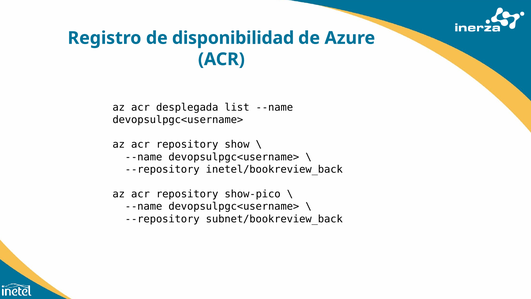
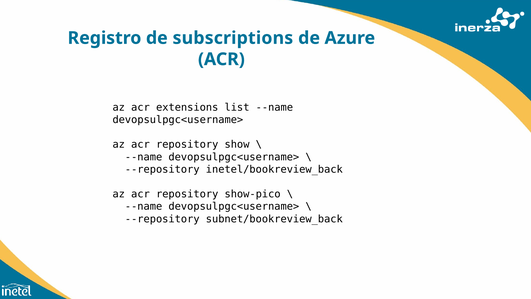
disponibilidad: disponibilidad -> subscriptions
desplegada: desplegada -> extensions
